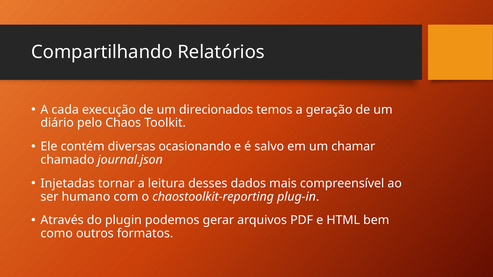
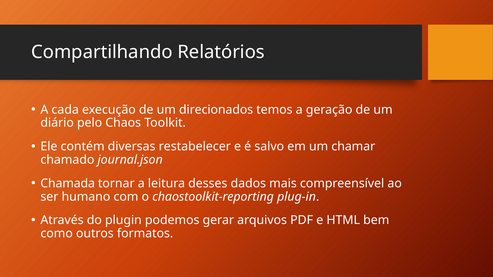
ocasionando: ocasionando -> restabelecer
Injetadas: Injetadas -> Chamada
